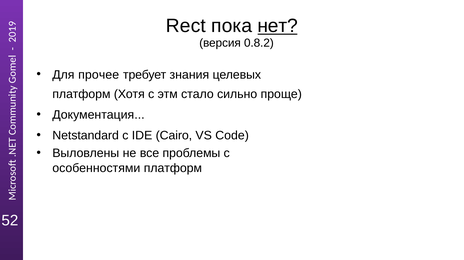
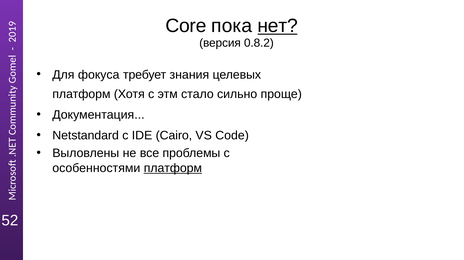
Rect: Rect -> Core
прочее: прочее -> фокуса
платформ at (173, 168) underline: none -> present
